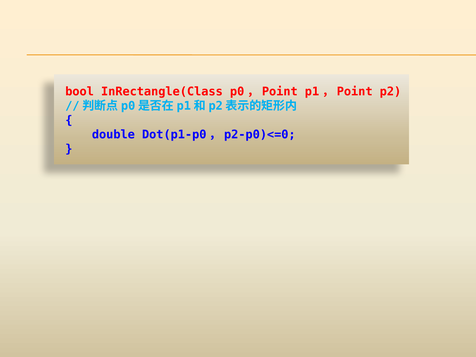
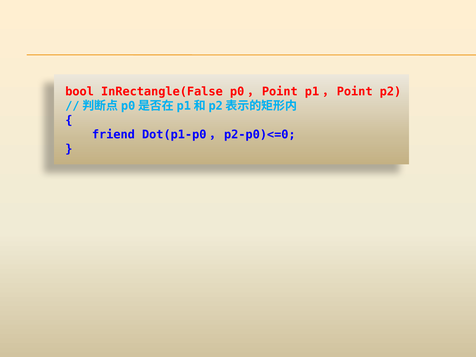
InRectangle(Class: InRectangle(Class -> InRectangle(False
double: double -> friend
